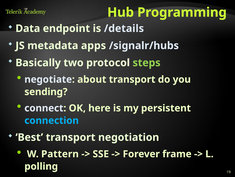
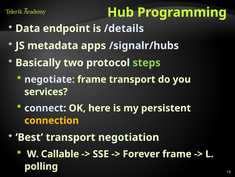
negotiate about: about -> frame
sending: sending -> services
connection colour: light blue -> yellow
Pattern: Pattern -> Callable
